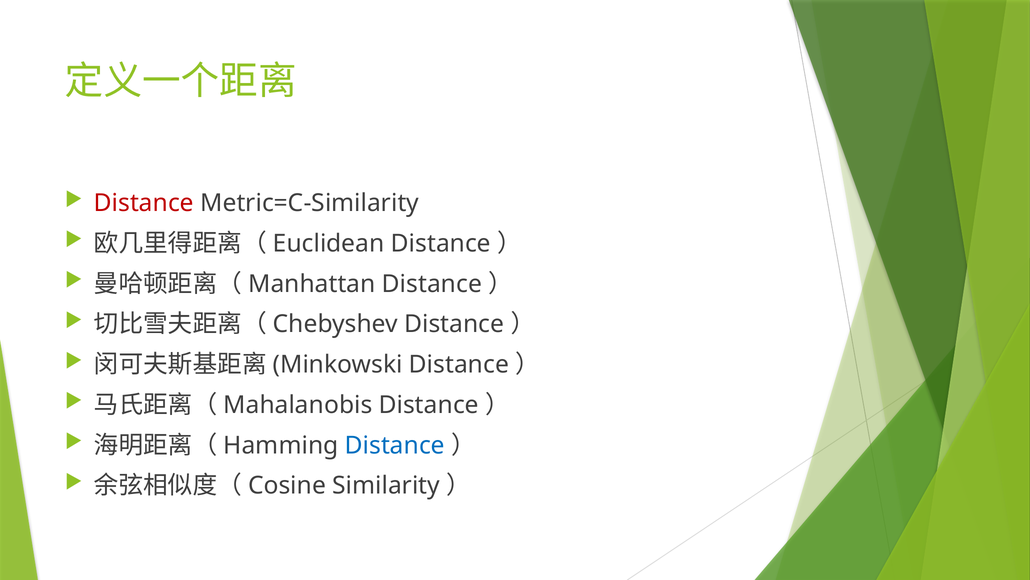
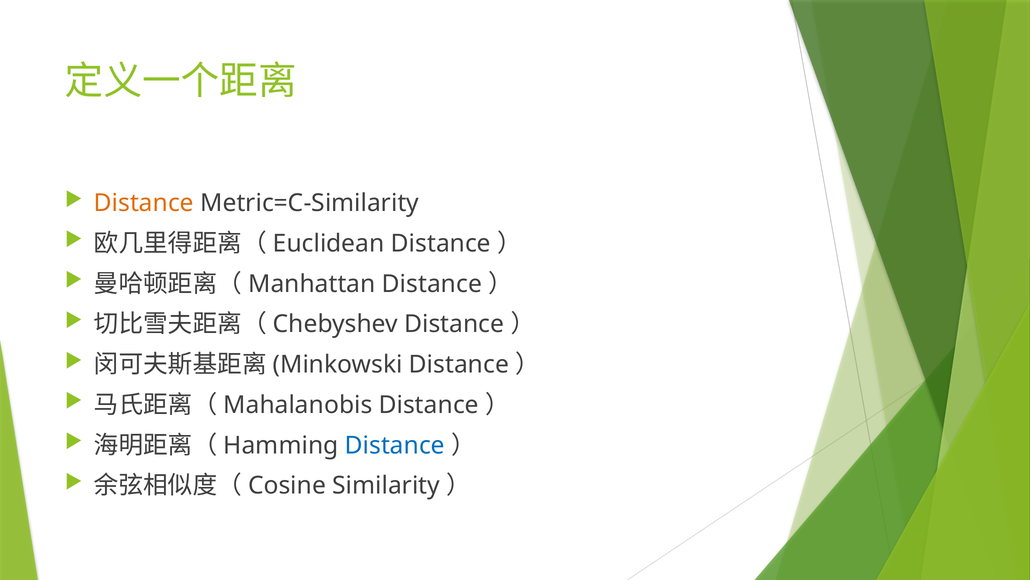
Distance at (144, 203) colour: red -> orange
